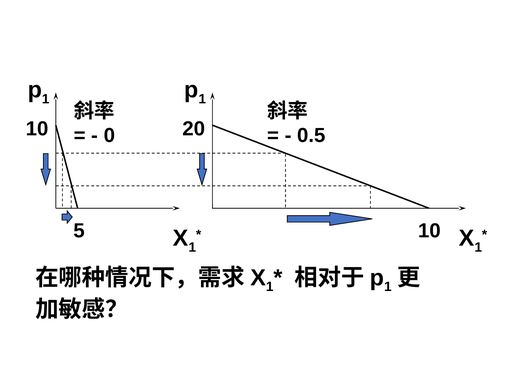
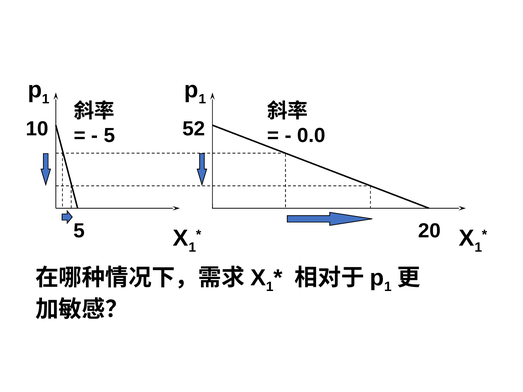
20: 20 -> 52
0 at (109, 135): 0 -> 5
0.5: 0.5 -> 0.0
5 10: 10 -> 20
